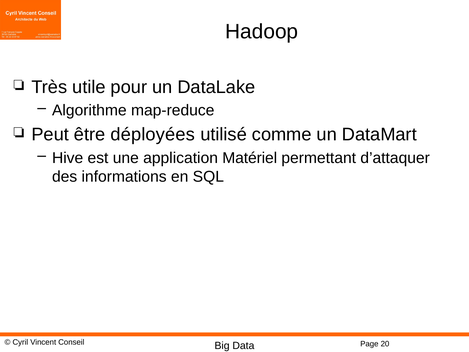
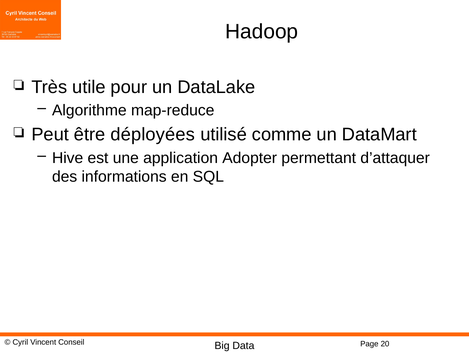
Matériel: Matériel -> Adopter
